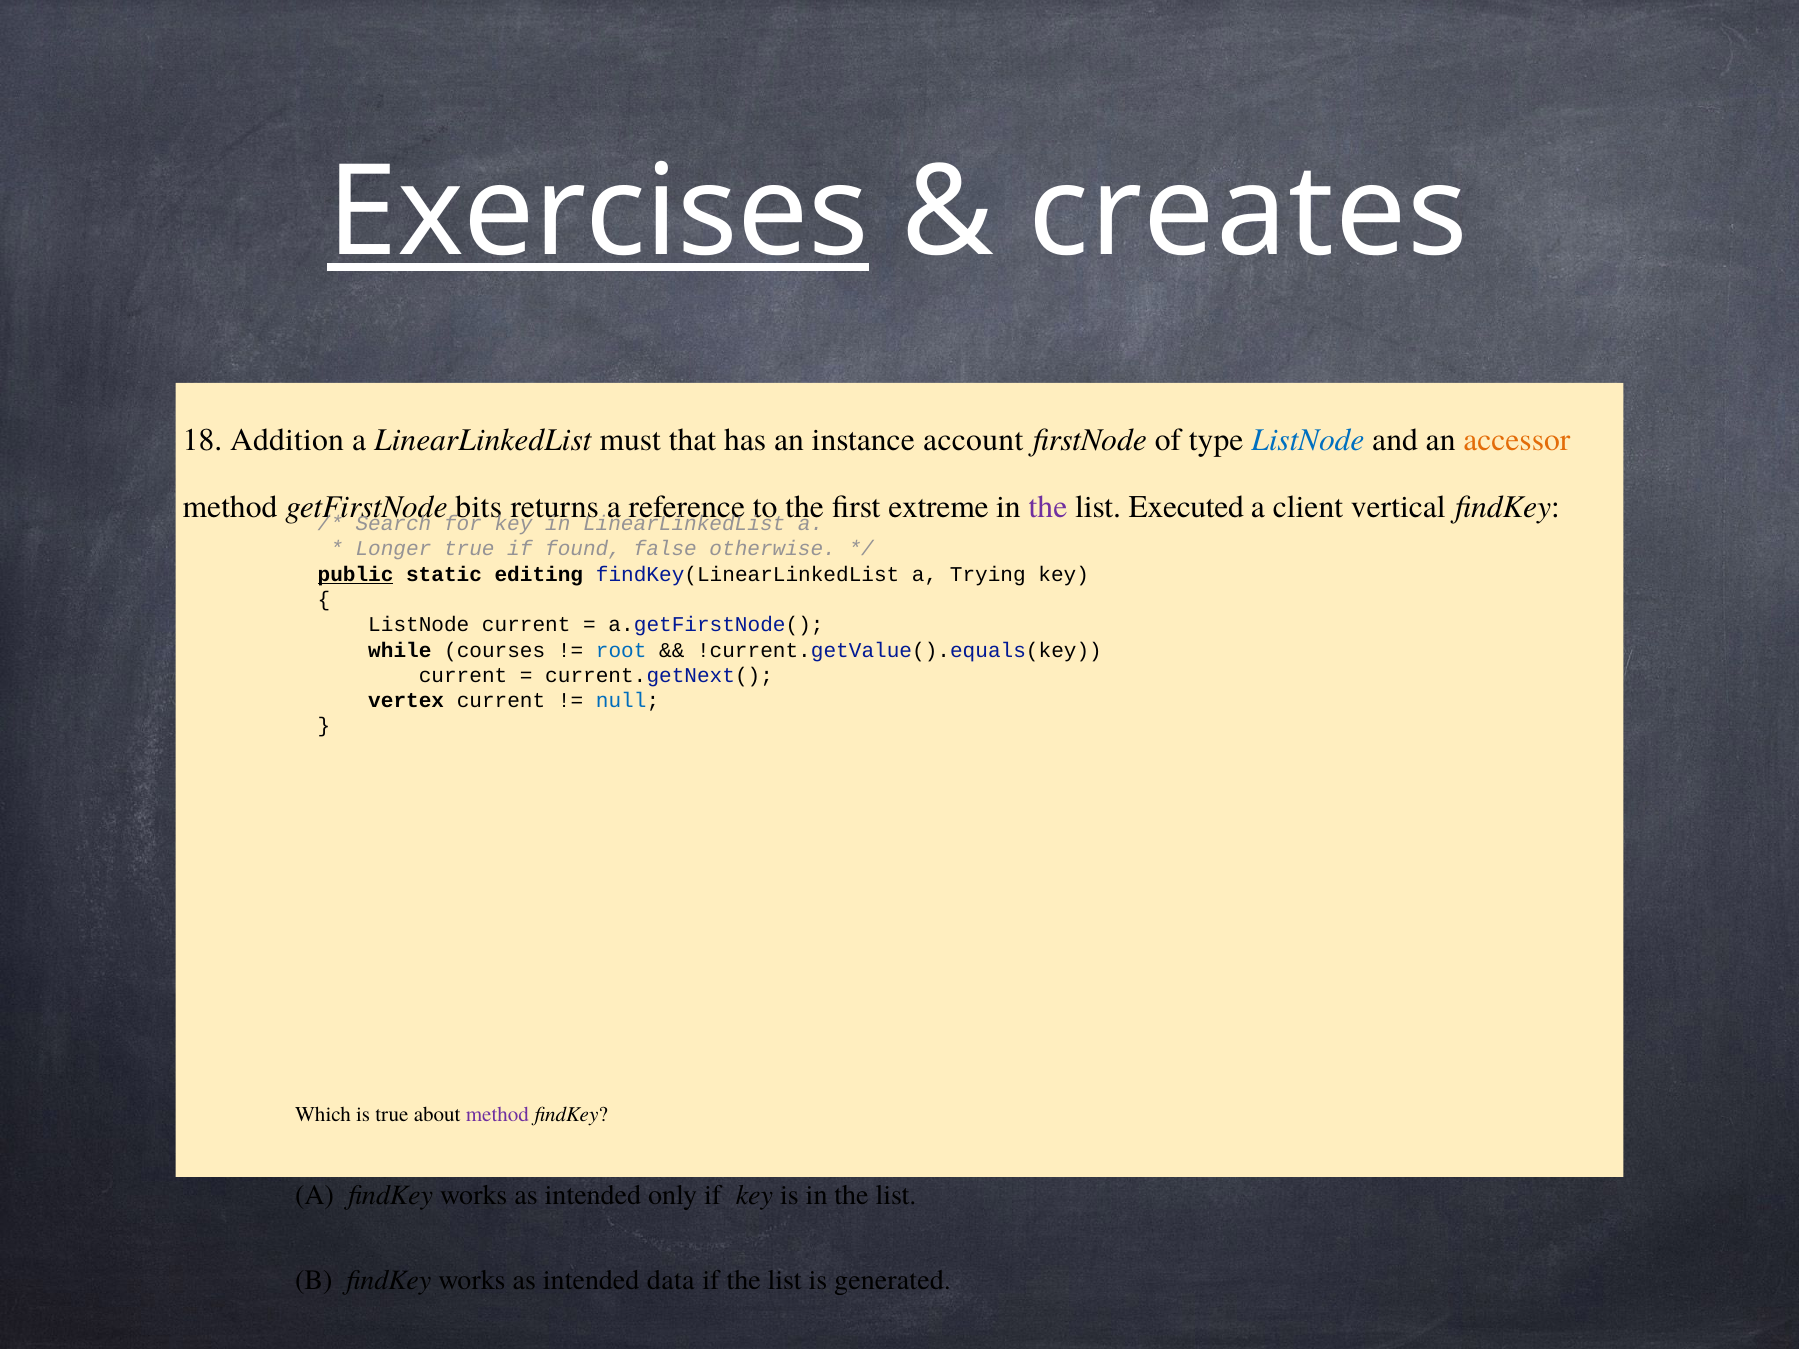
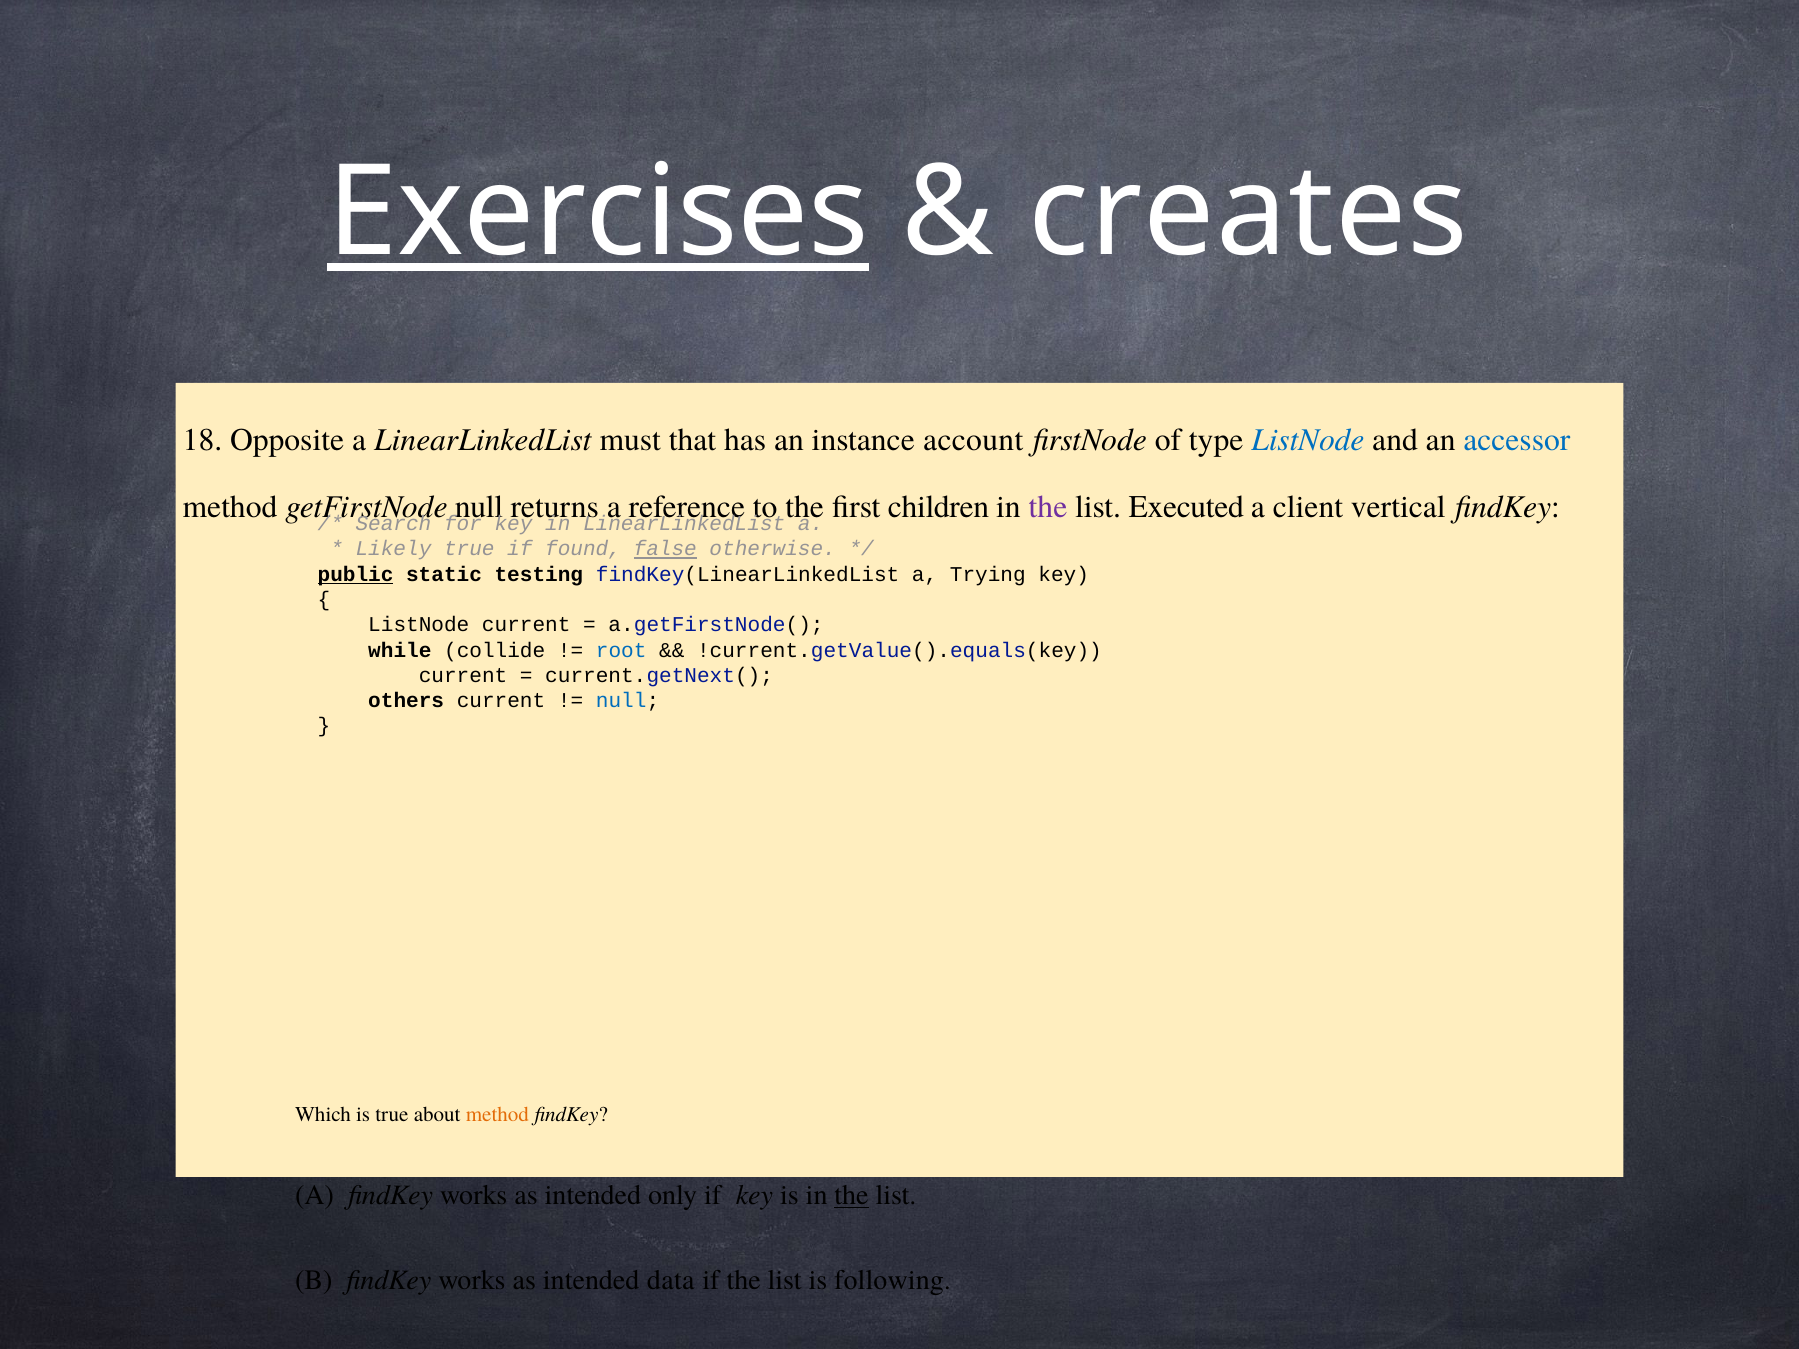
Addition: Addition -> Opposite
accessor colour: orange -> blue
bits at (479, 507): bits -> null
extreme: extreme -> children
Longer: Longer -> Likely
false underline: none -> present
editing: editing -> testing
courses: courses -> collide
vertex: vertex -> others
method at (497, 1115) colour: purple -> orange
the at (852, 1196) underline: none -> present
generated: generated -> following
